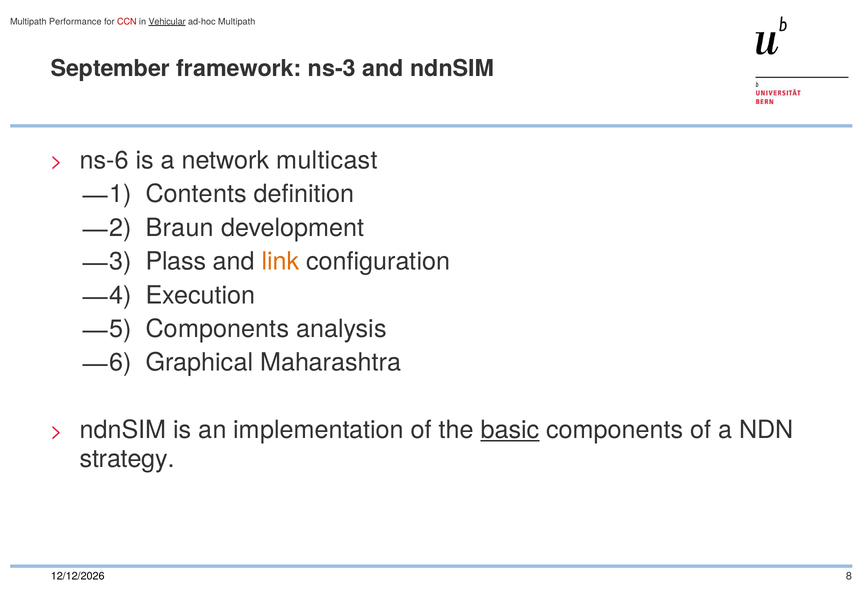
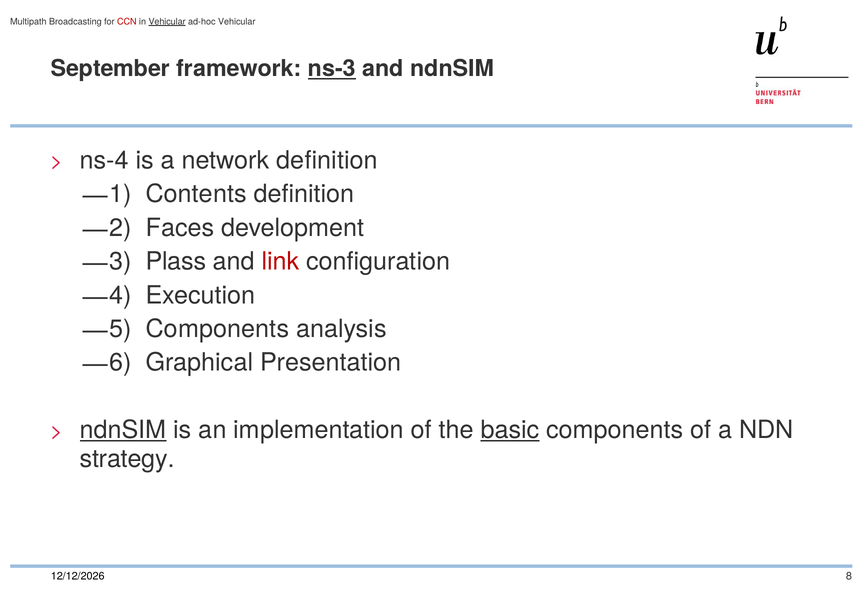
Performance: Performance -> Broadcasting
ad-hoc Multipath: Multipath -> Vehicular
ns-3 underline: none -> present
ns-6: ns-6 -> ns-4
network multicast: multicast -> definition
Braun: Braun -> Faces
link colour: orange -> red
Maharashtra: Maharashtra -> Presentation
ndnSIM at (123, 430) underline: none -> present
